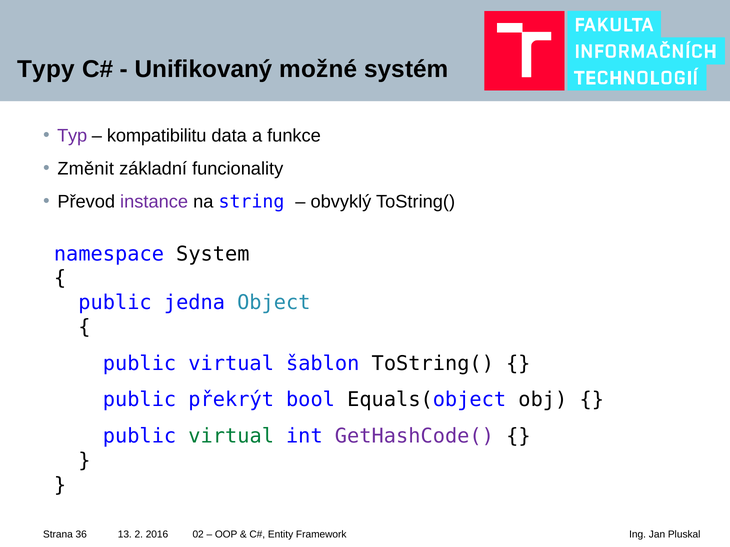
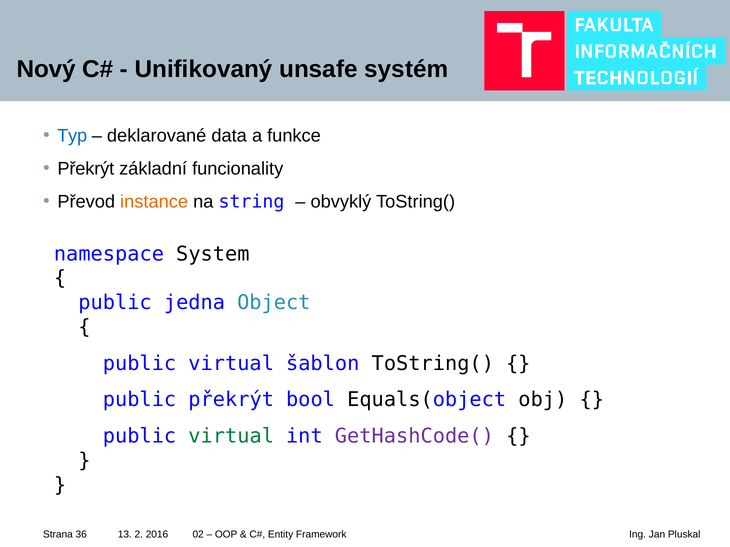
Typy: Typy -> Nový
možné: možné -> unsafe
Typ colour: purple -> blue
kompatibilitu: kompatibilitu -> deklarované
Změnit at (86, 169): Změnit -> Překrýt
instance colour: purple -> orange
